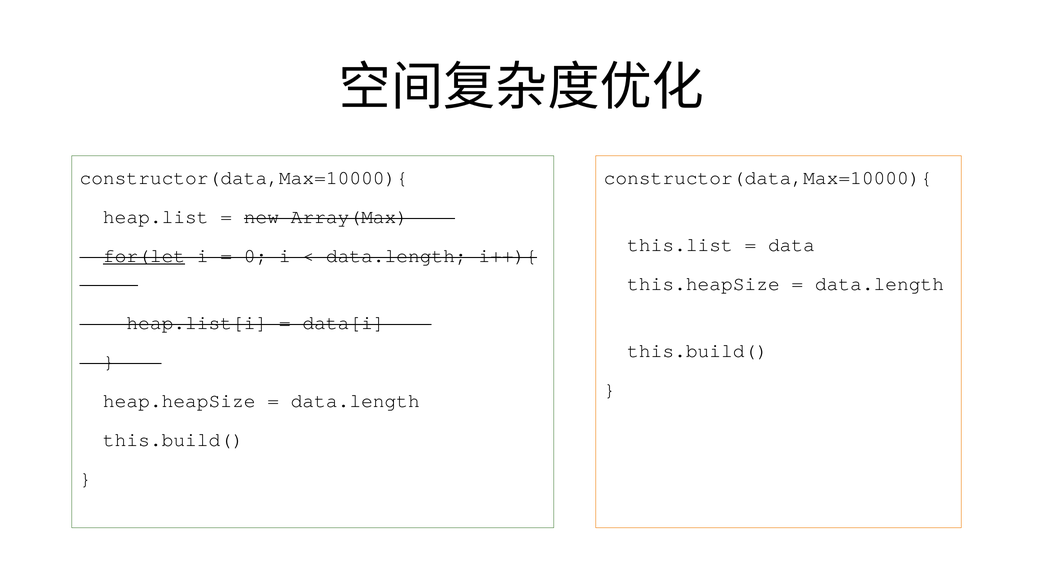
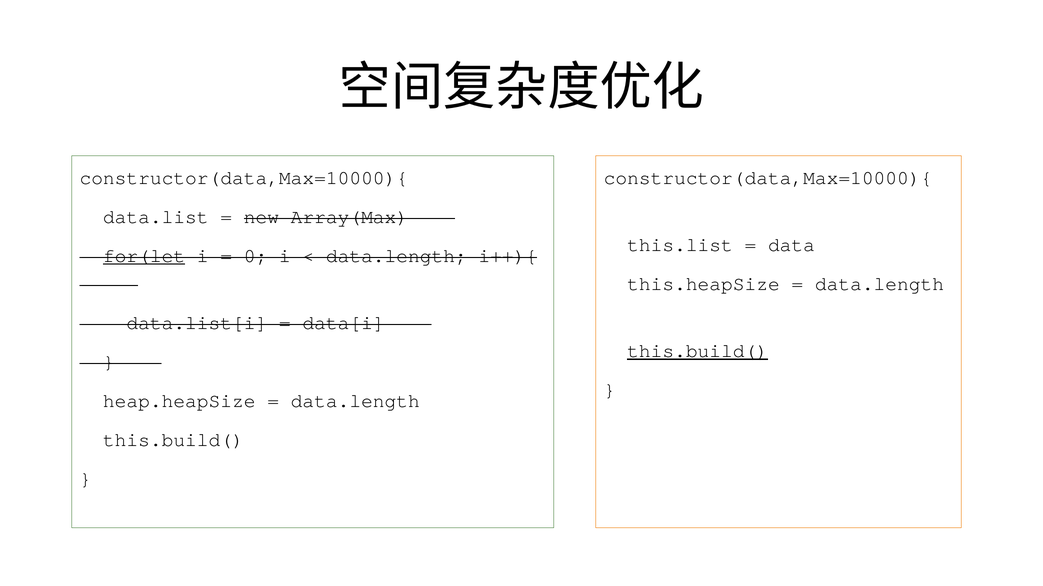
heap.list: heap.list -> data.list
heap.list[i: heap.list[i -> data.list[i
this.build( at (698, 351) underline: none -> present
